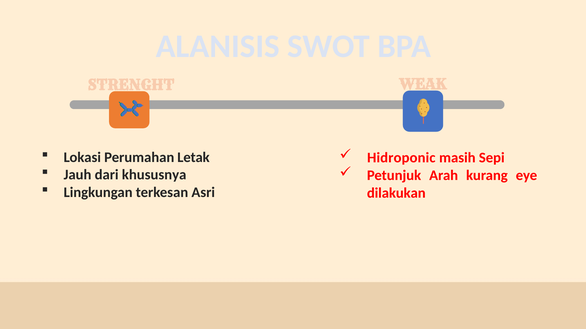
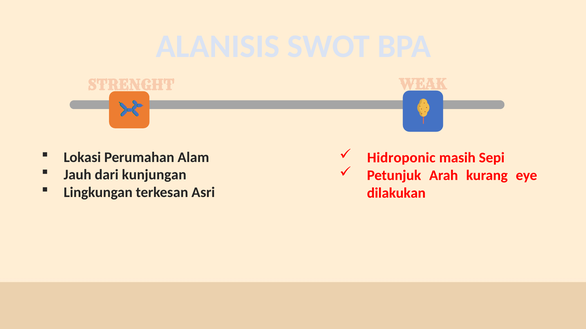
Letak: Letak -> Alam
khususnya: khususnya -> kunjungan
